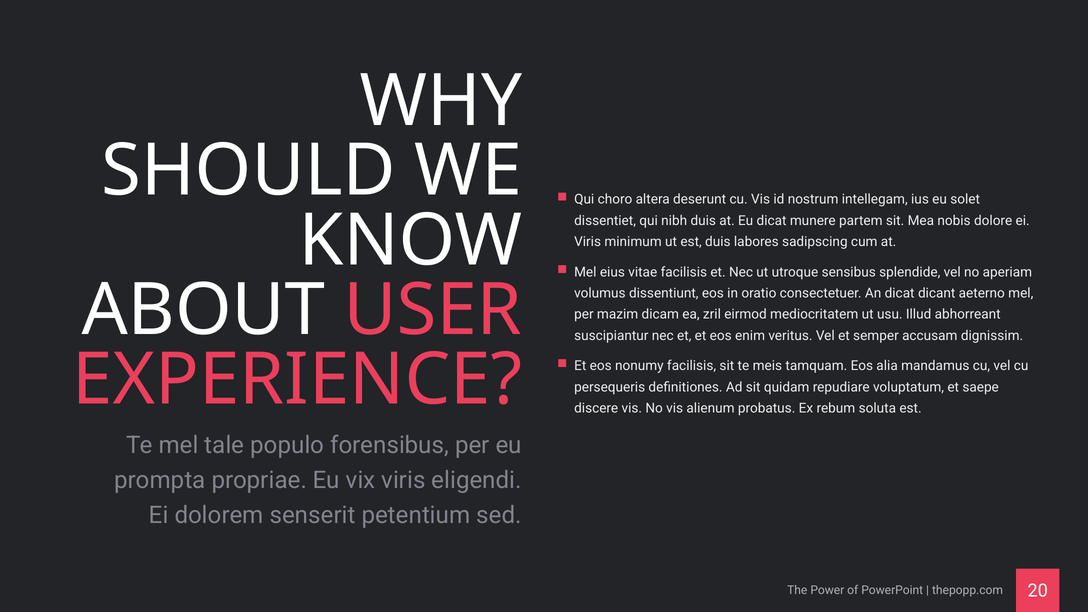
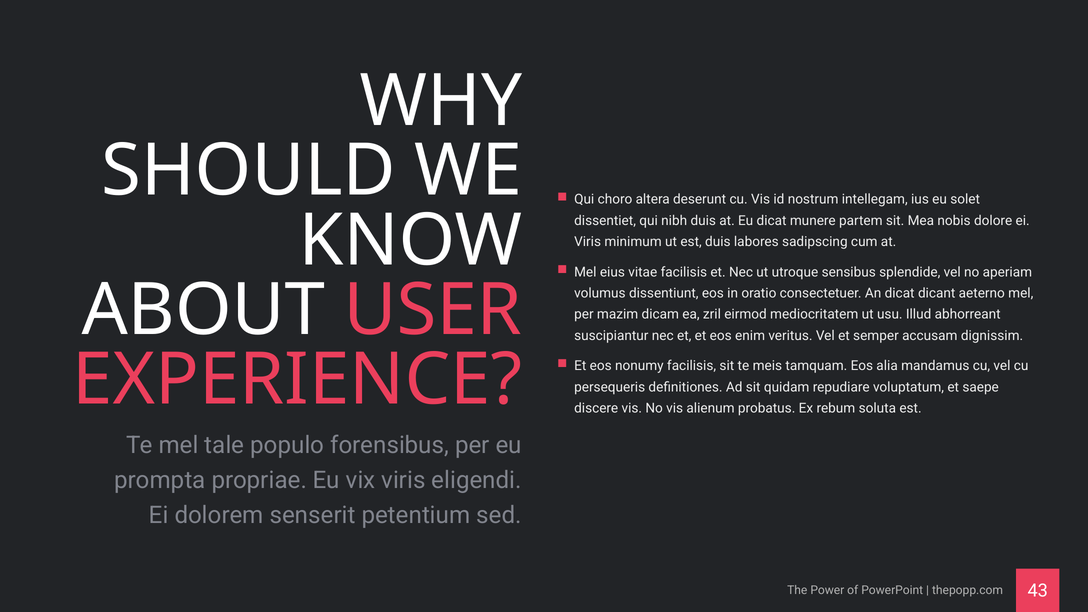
20: 20 -> 43
